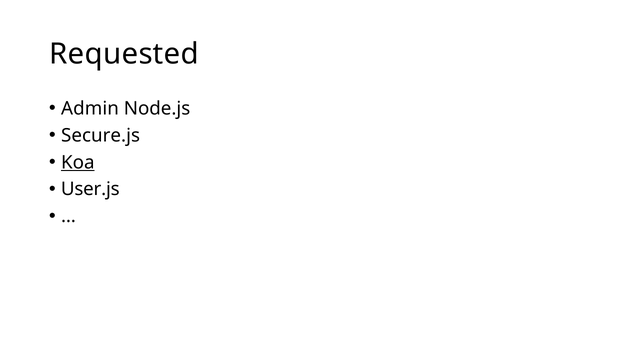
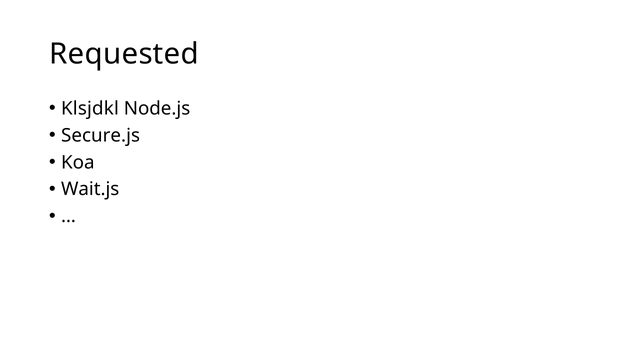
Admin: Admin -> Klsjdkl
Koa underline: present -> none
User.js: User.js -> Wait.js
